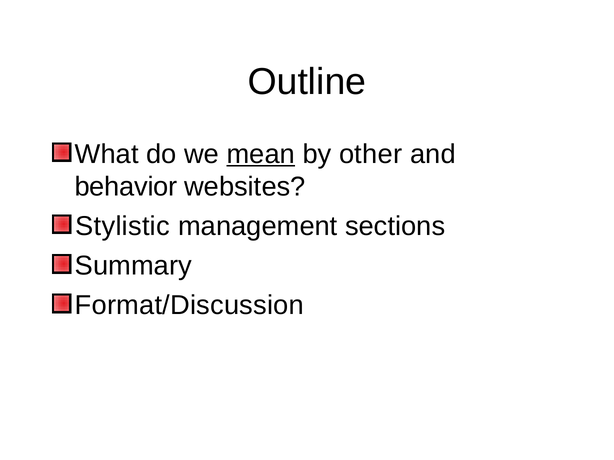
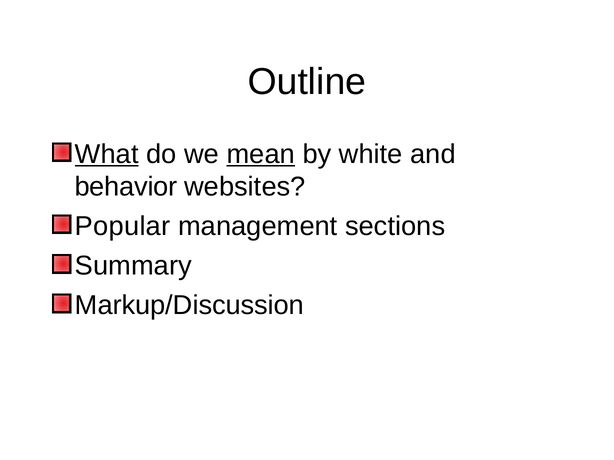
What underline: none -> present
other: other -> white
Stylistic: Stylistic -> Popular
Format/Discussion: Format/Discussion -> Markup/Discussion
